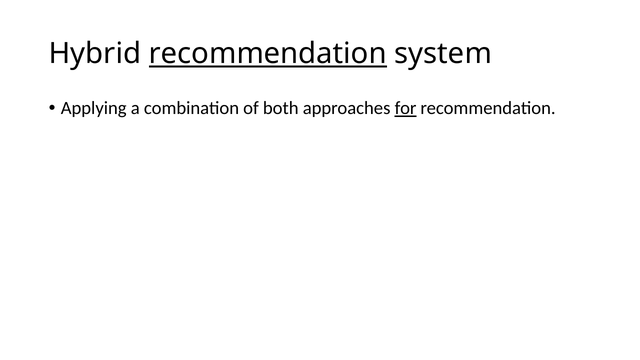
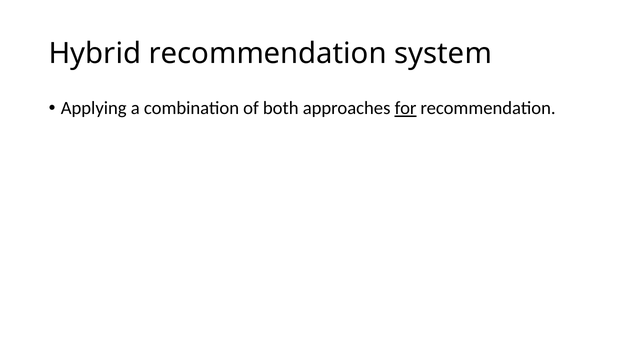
recommendation at (268, 54) underline: present -> none
